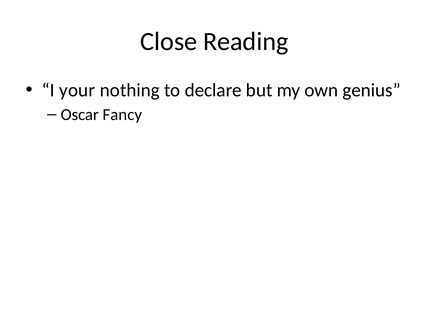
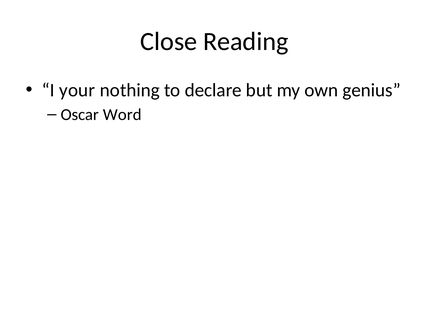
Fancy: Fancy -> Word
